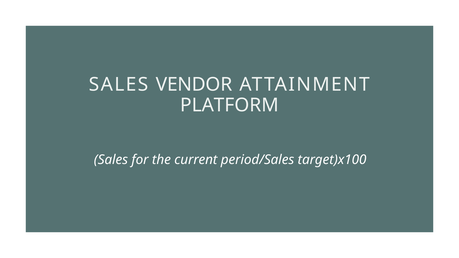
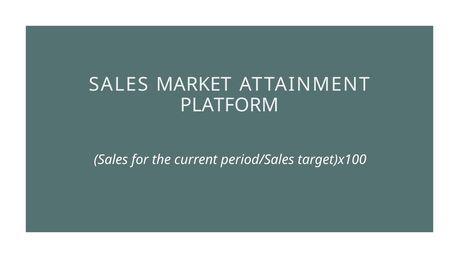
VENDOR: VENDOR -> MARKET
